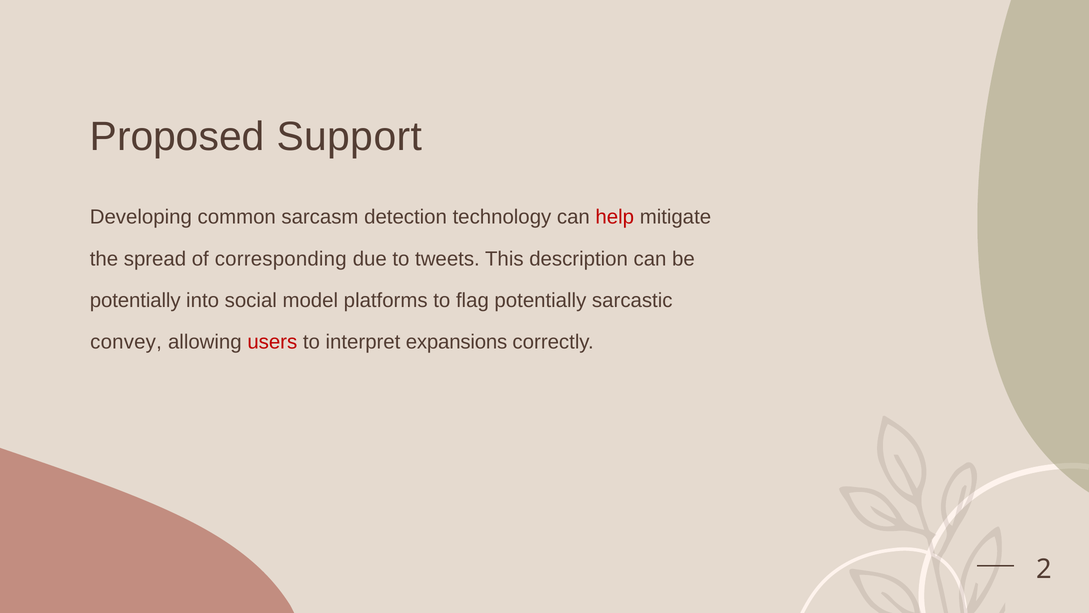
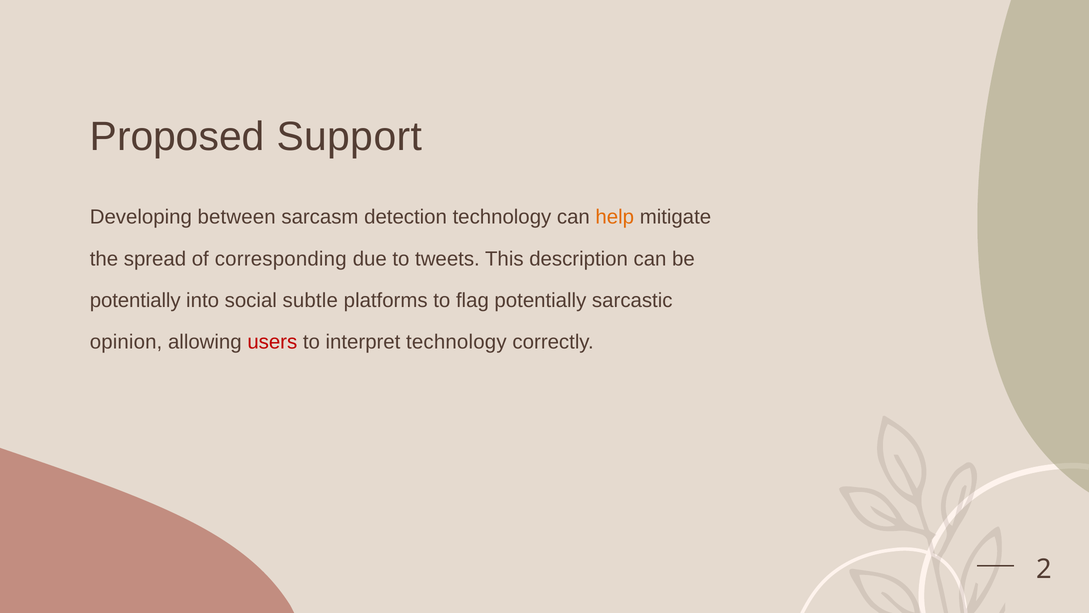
common: common -> between
help colour: red -> orange
model: model -> subtle
convey: convey -> opinion
interpret expansions: expansions -> technology
